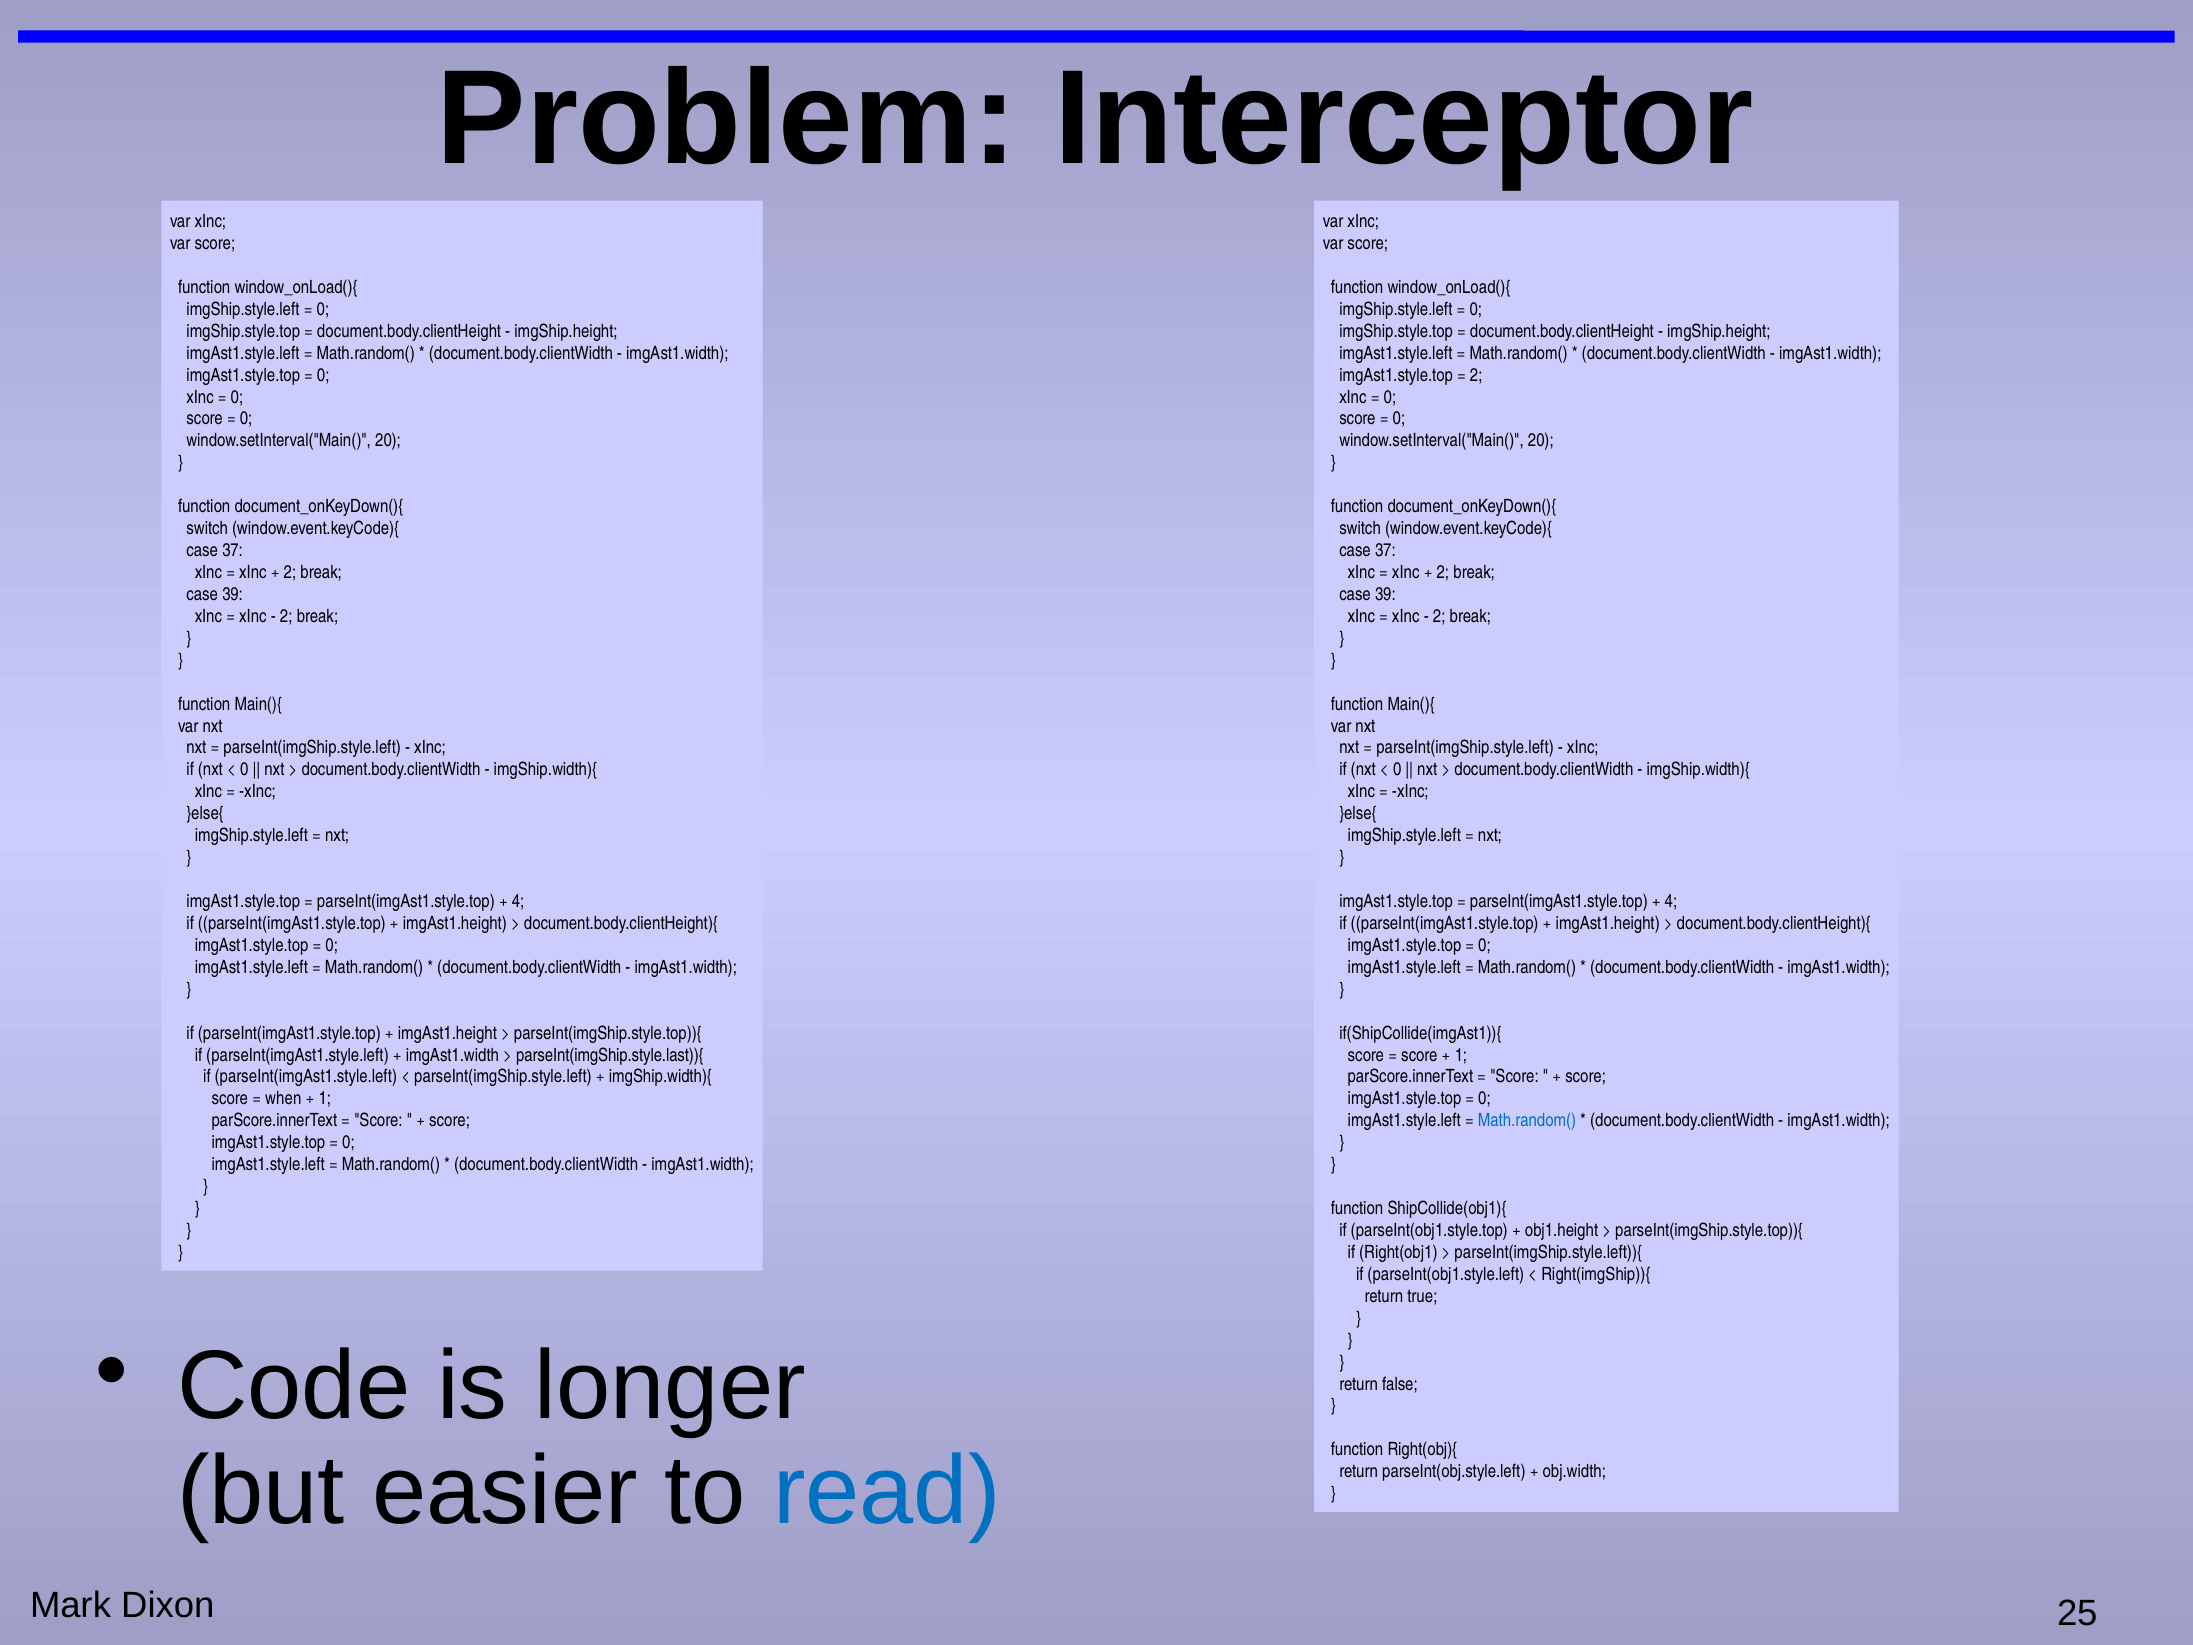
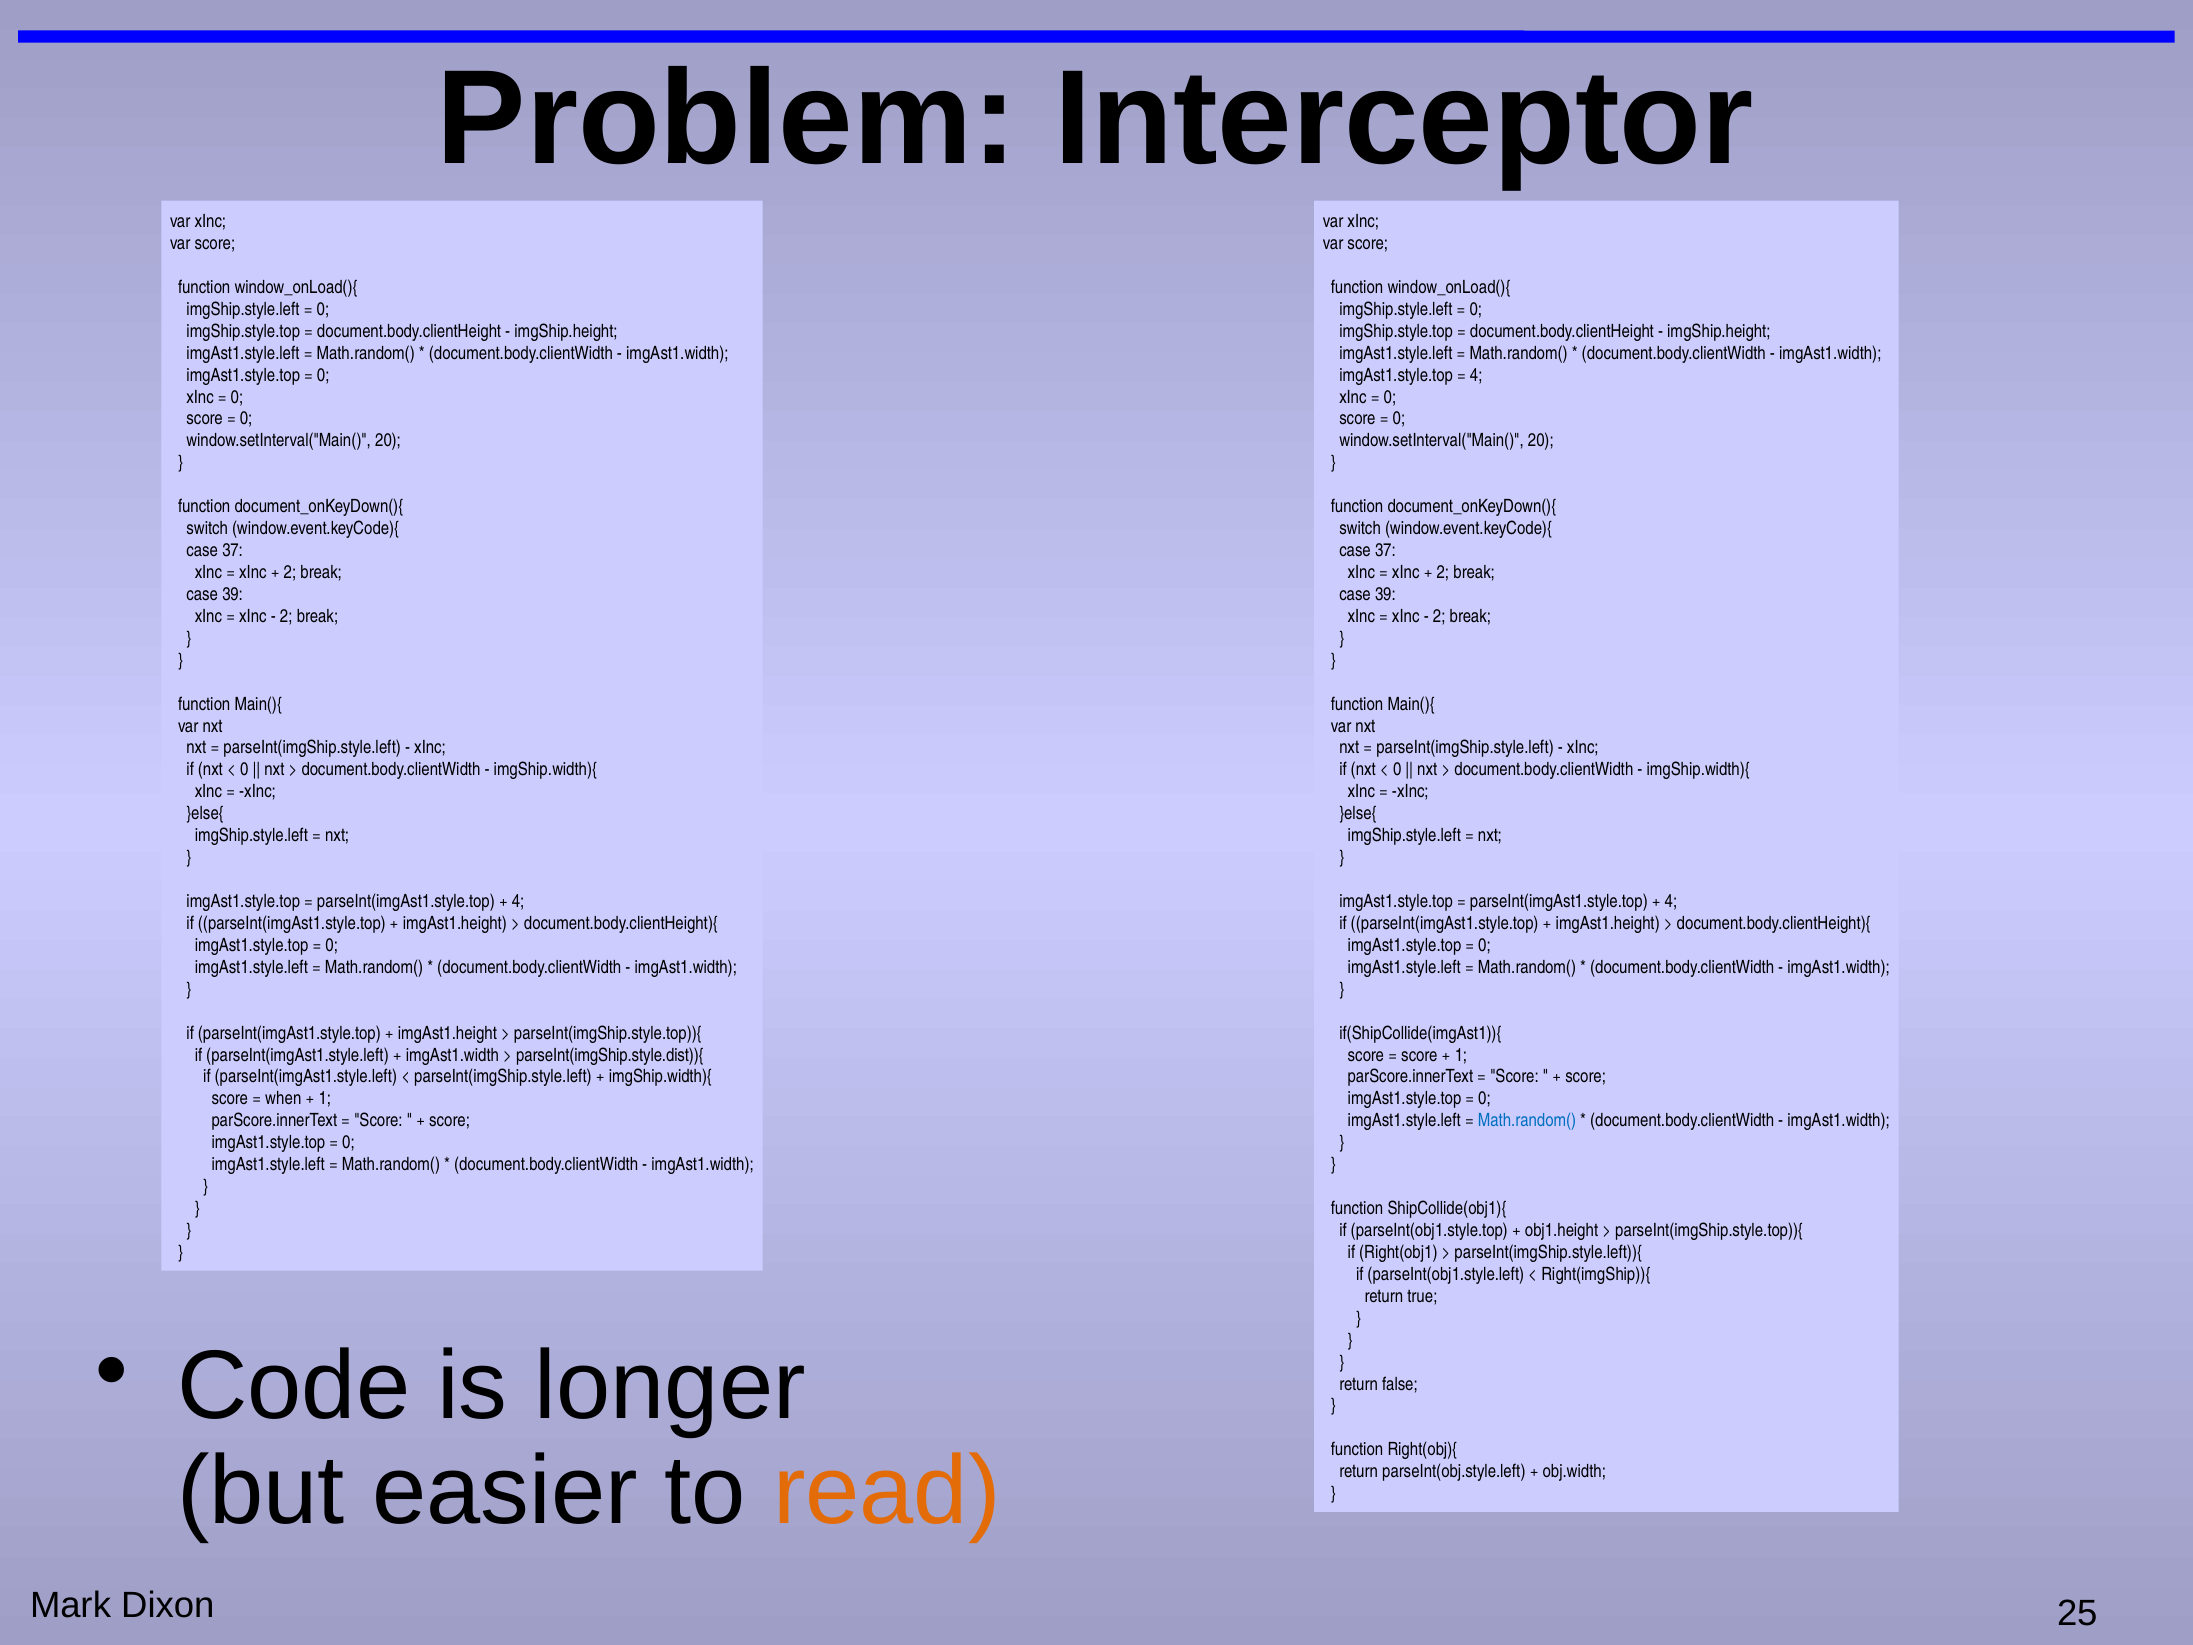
2 at (1476, 375): 2 -> 4
parseInt(imgShip.style.last)){: parseInt(imgShip.style.last)){ -> parseInt(imgShip.style.dist)){
read colour: blue -> orange
